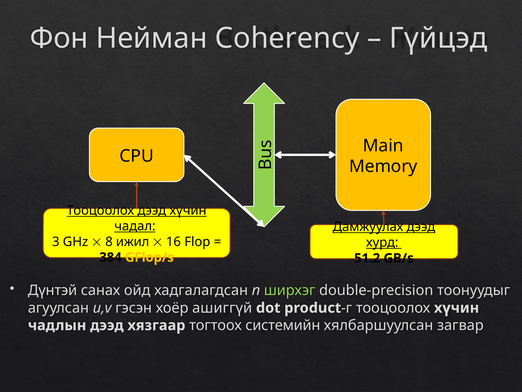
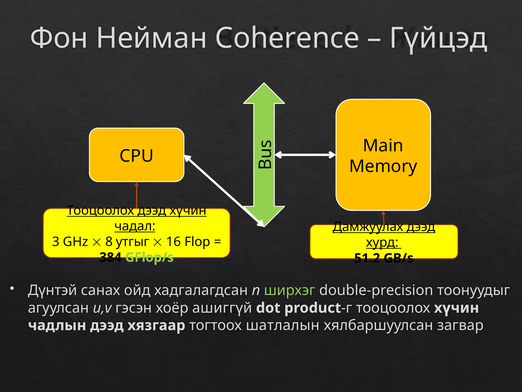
Coherency: Coherency -> Coherence
ижил: ижил -> утгыг
GFlop/s colour: yellow -> light green
системийн: системийн -> шатлалын
